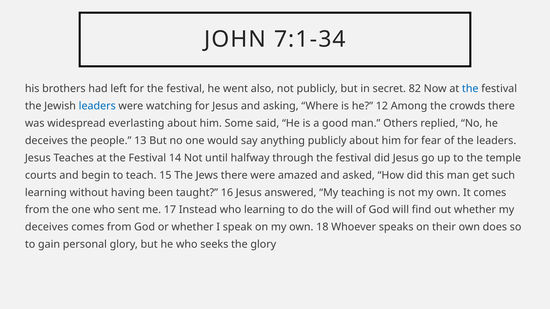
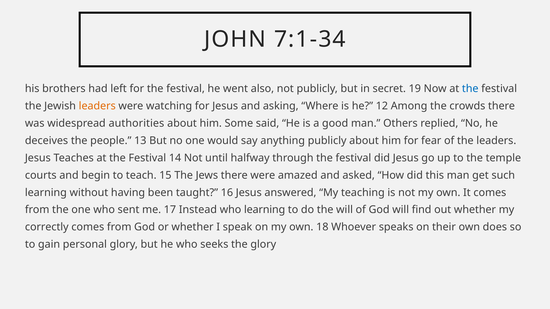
82: 82 -> 19
leaders at (97, 106) colour: blue -> orange
everlasting: everlasting -> authorities
deceives at (47, 227): deceives -> correctly
